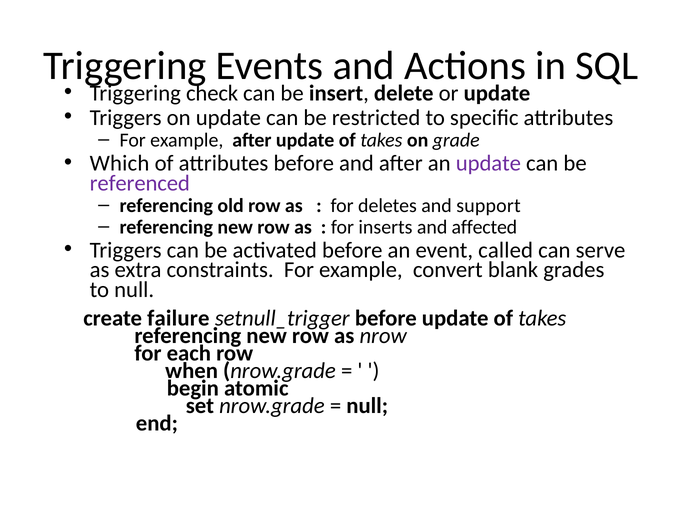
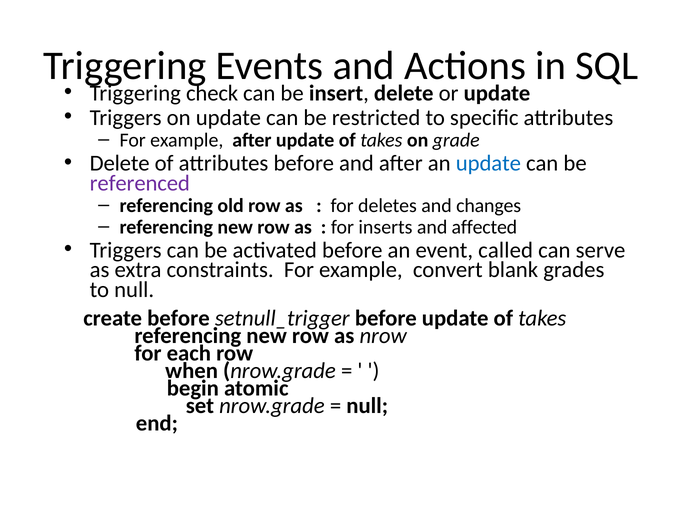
Which at (120, 164): Which -> Delete
update at (488, 164) colour: purple -> blue
support: support -> changes
create failure: failure -> before
